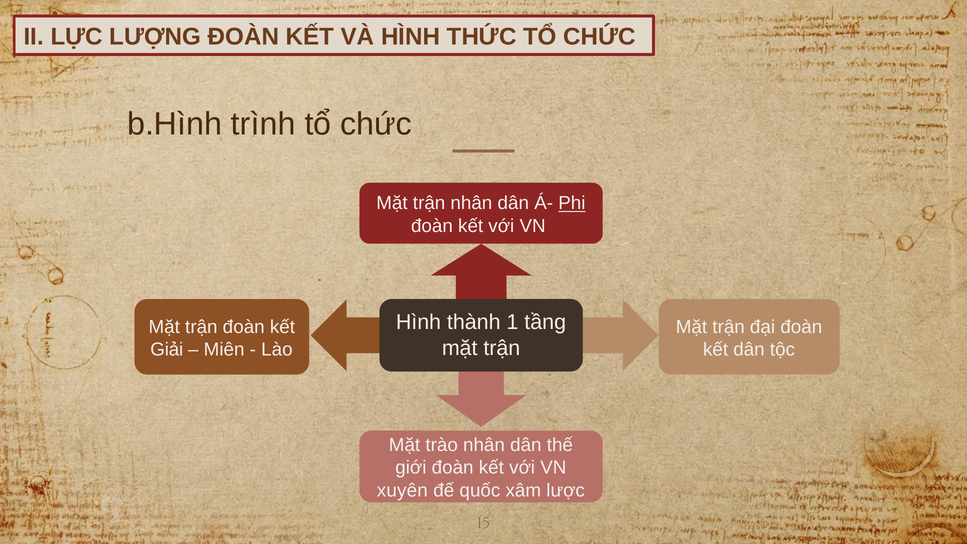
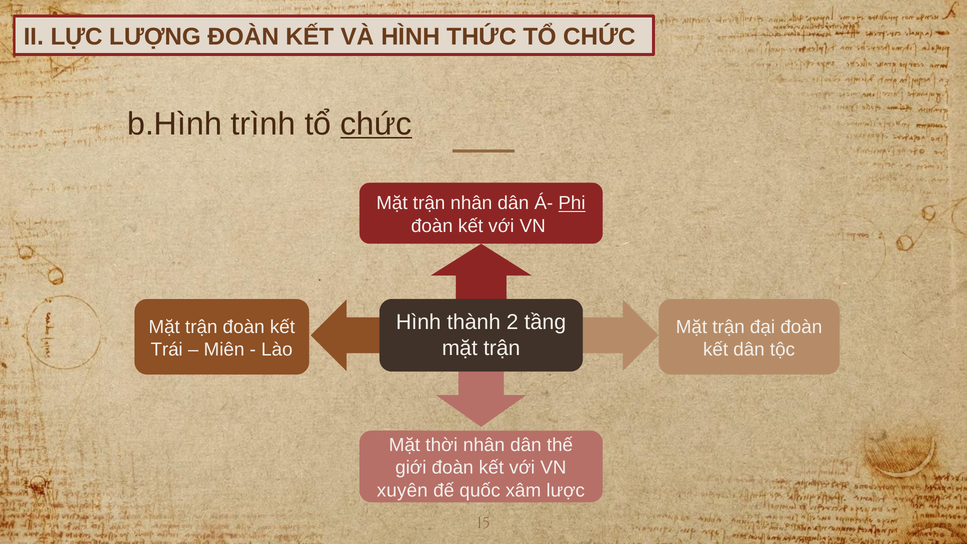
chức at (376, 124) underline: none -> present
1: 1 -> 2
Giải: Giải -> Trái
trào: trào -> thời
